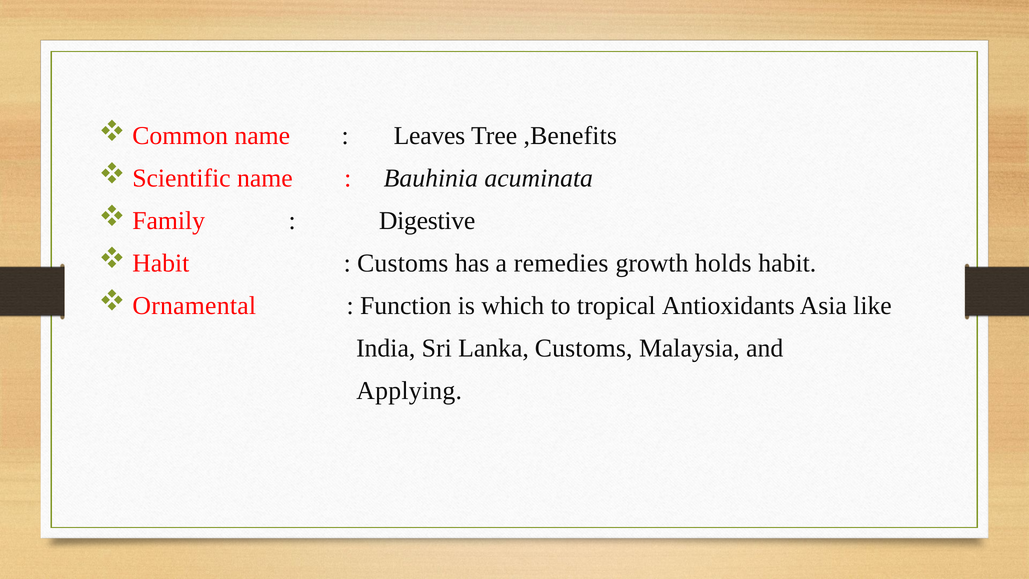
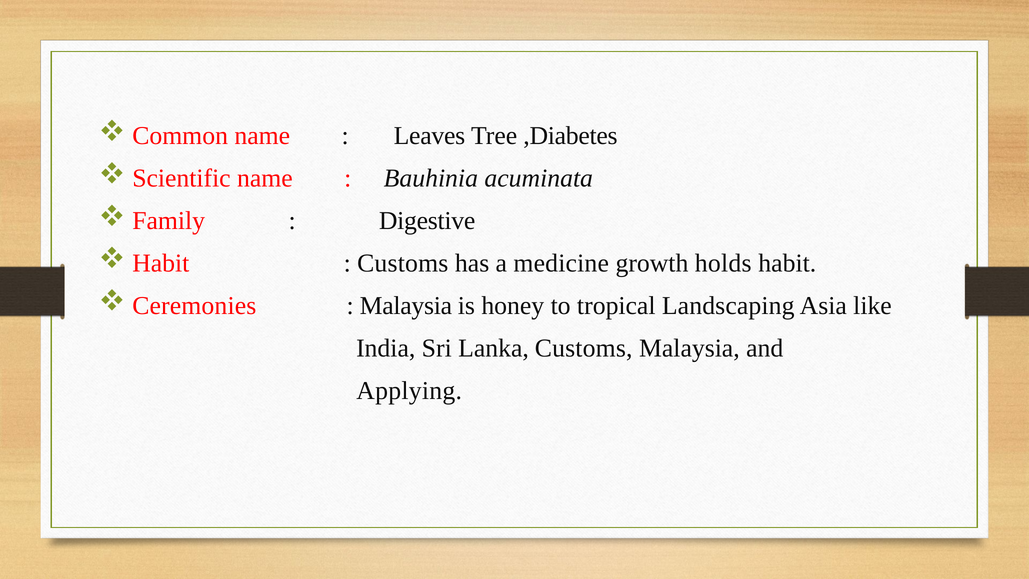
,Benefits: ,Benefits -> ,Diabetes
remedies: remedies -> medicine
Ornamental: Ornamental -> Ceremonies
Function at (406, 306): Function -> Malaysia
which: which -> honey
Antioxidants: Antioxidants -> Landscaping
